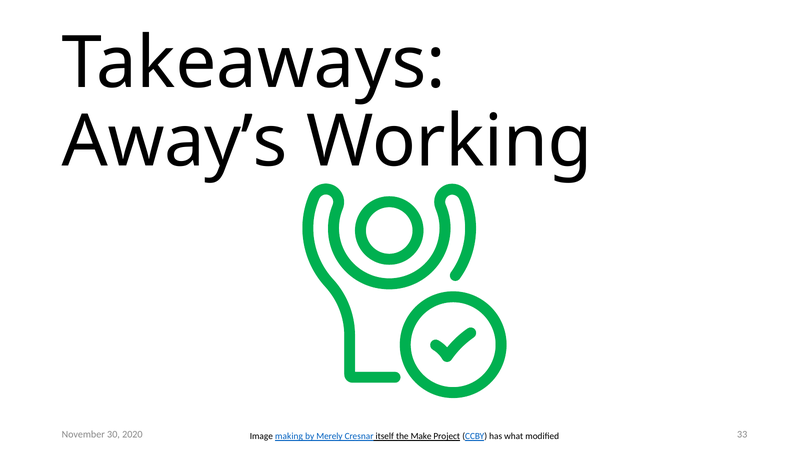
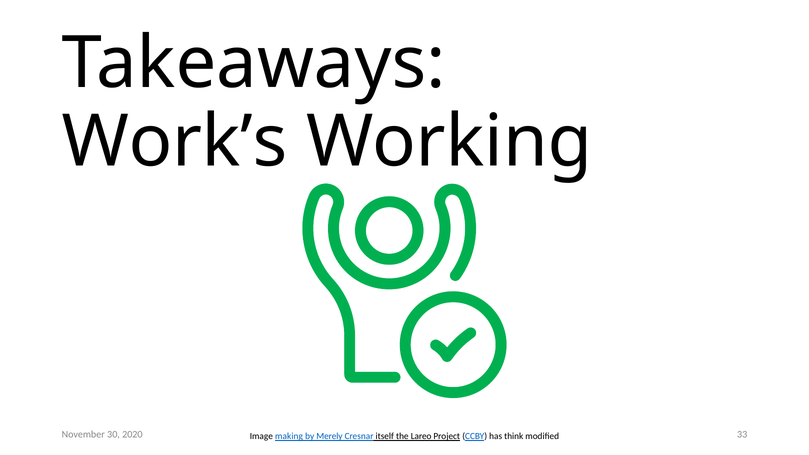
Away’s: Away’s -> Work’s
Make: Make -> Lareo
what: what -> think
